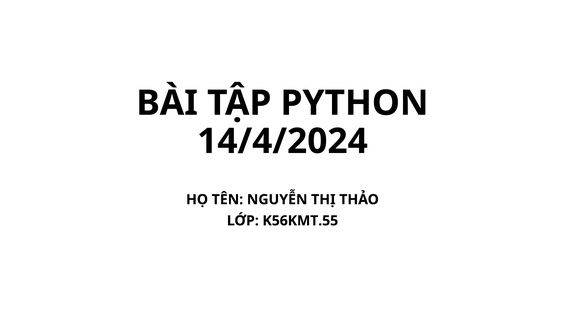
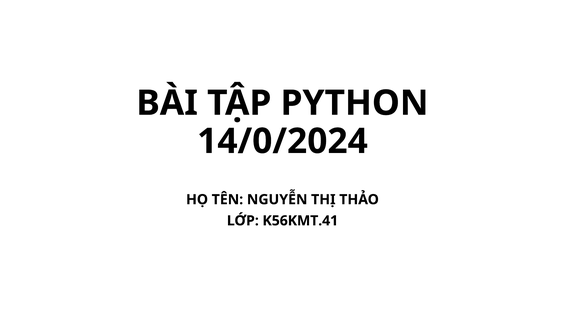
14/4/2024: 14/4/2024 -> 14/0/2024
K56KMT.55: K56KMT.55 -> K56KMT.41
